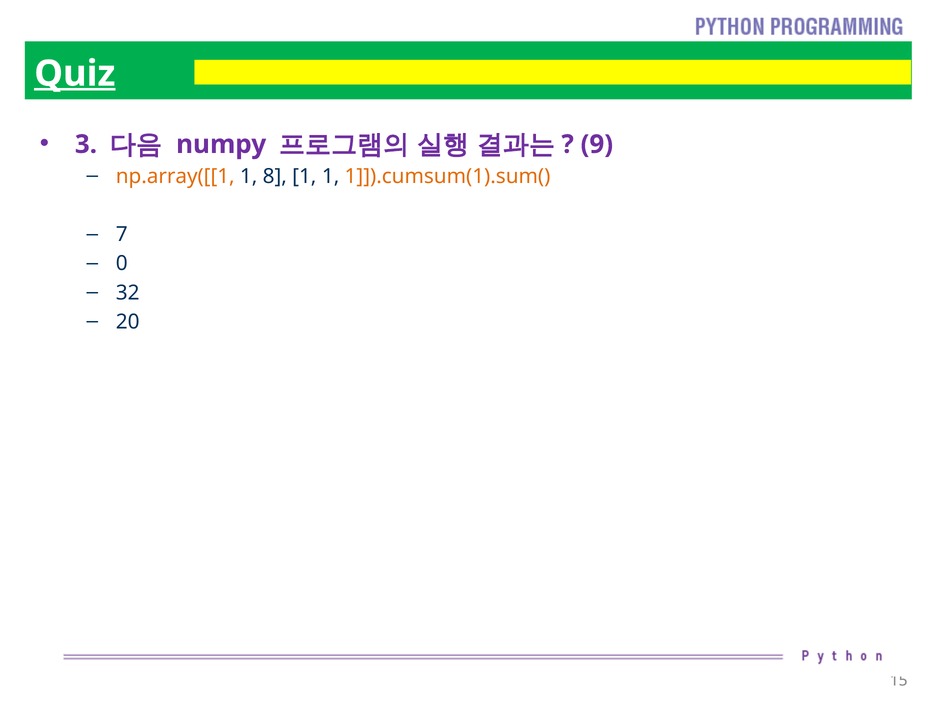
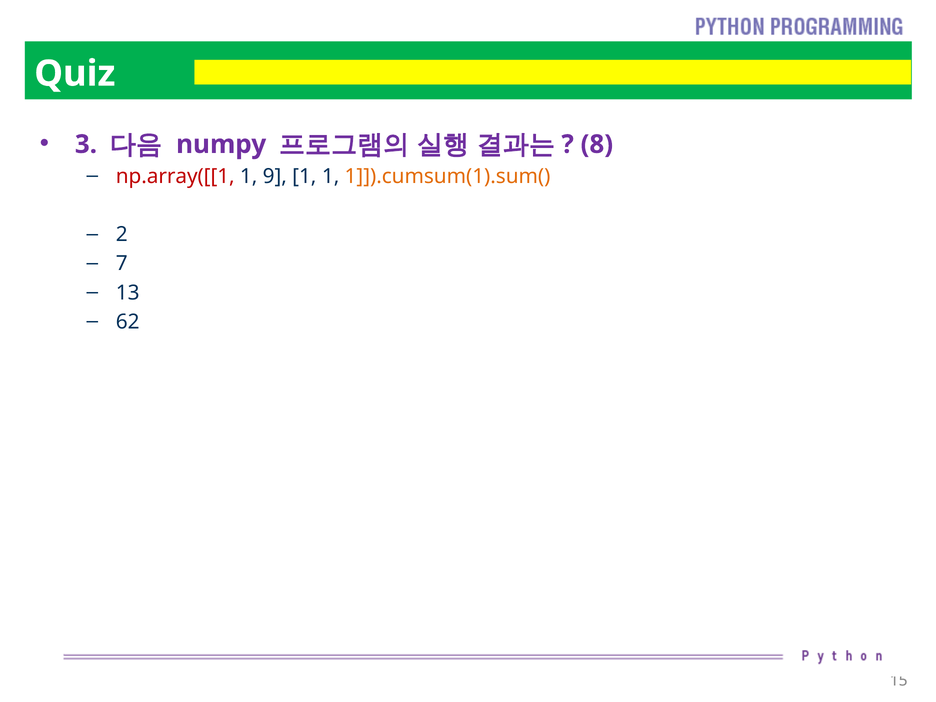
Quiz underline: present -> none
9: 9 -> 8
np.array([[1 colour: orange -> red
8: 8 -> 9
7: 7 -> 2
0: 0 -> 7
32: 32 -> 13
20: 20 -> 62
